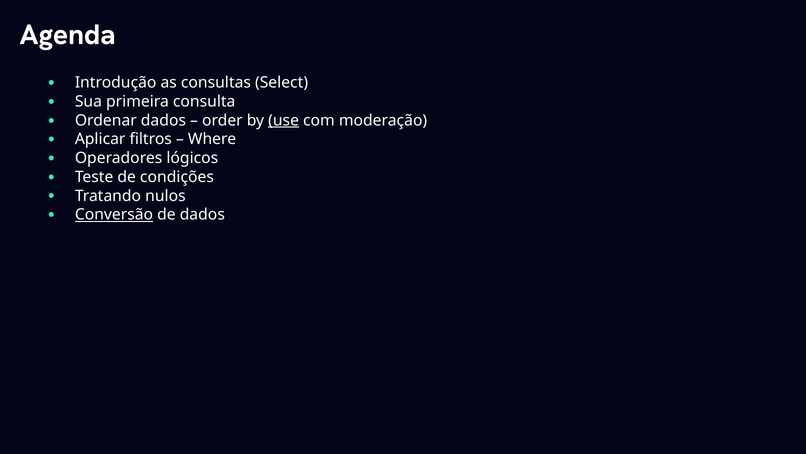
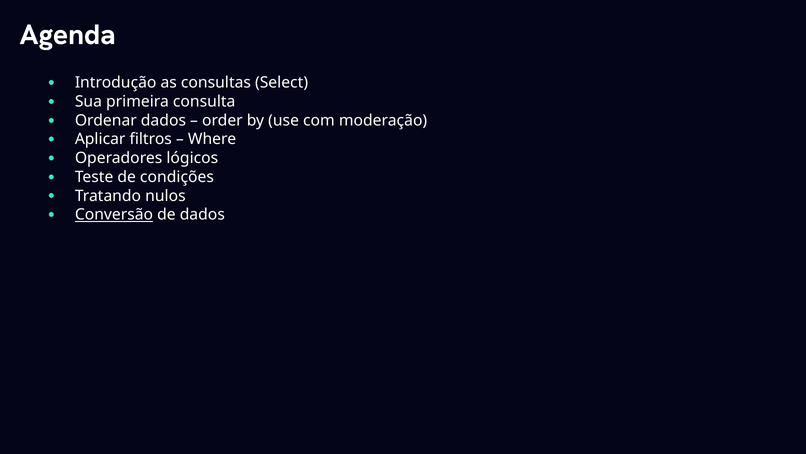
use underline: present -> none
